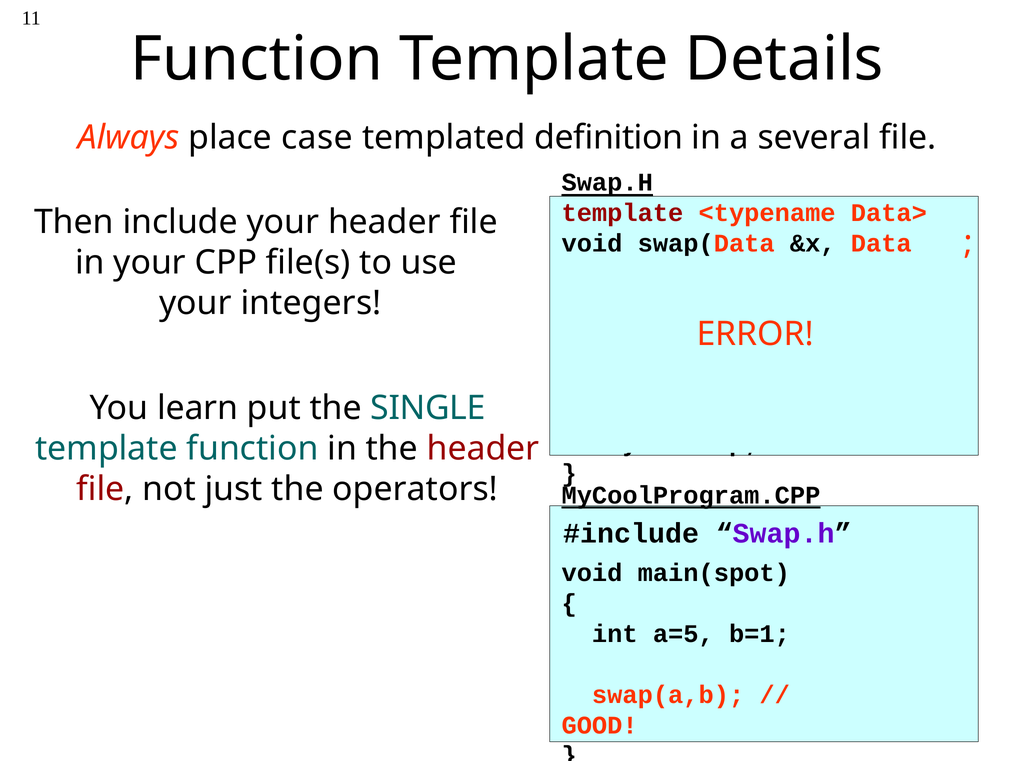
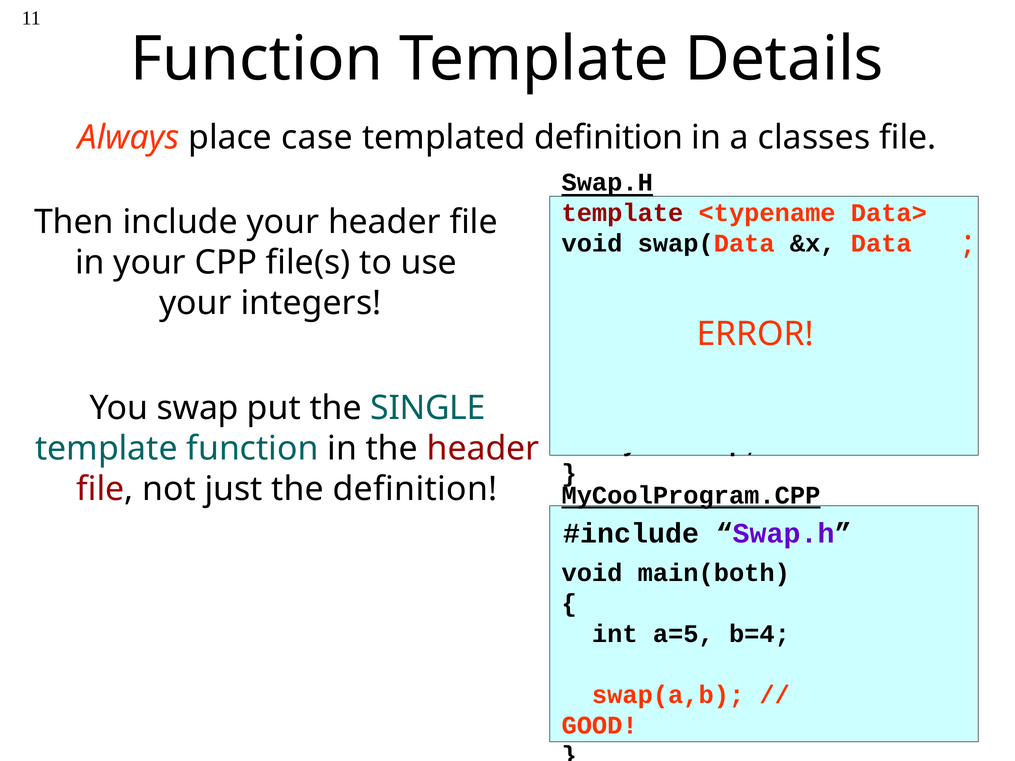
several: several -> classes
learn: learn -> swap
the operators: operators -> definition
main(spot: main(spot -> main(both
b=1: b=1 -> b=4
